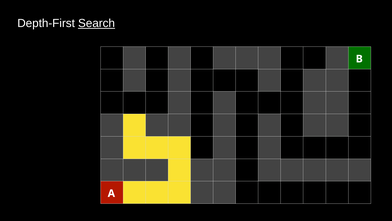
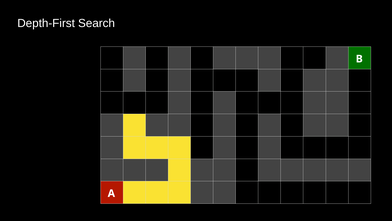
Search underline: present -> none
